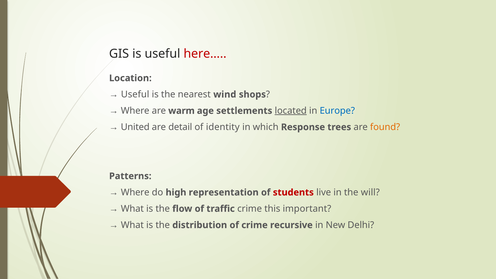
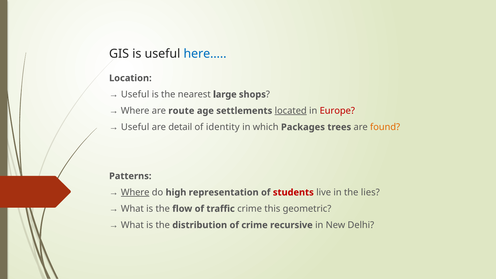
here… colour: red -> blue
wind: wind -> large
warm: warm -> route
Europe colour: blue -> red
United at (135, 127): United -> Useful
Response: Response -> Packages
Where at (135, 192) underline: none -> present
will: will -> lies
important: important -> geometric
